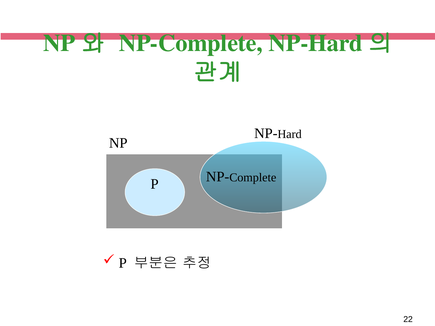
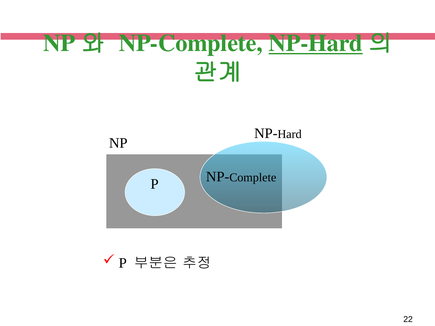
NP-Hard underline: none -> present
